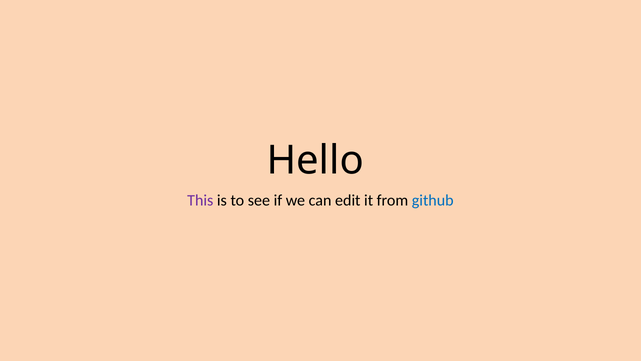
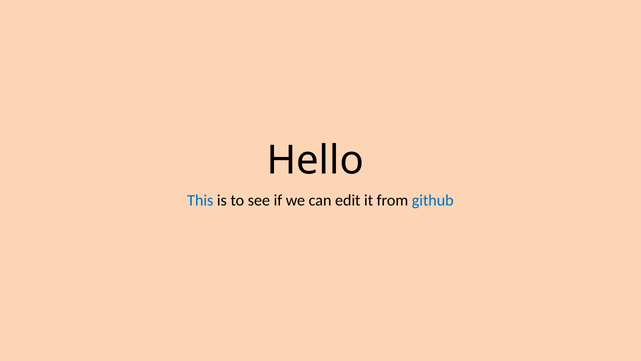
This colour: purple -> blue
